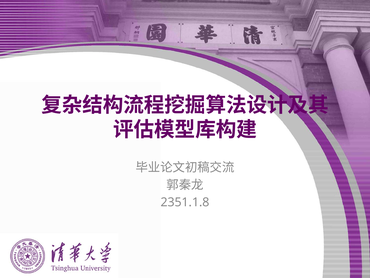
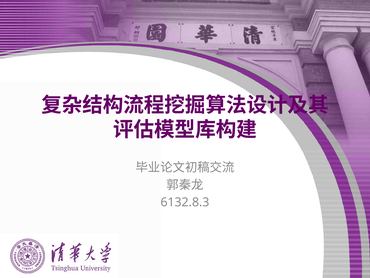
2351.1.8: 2351.1.8 -> 6132.8.3
